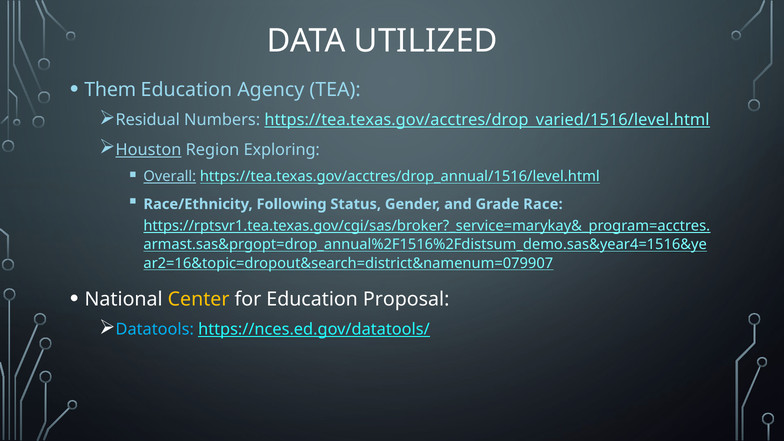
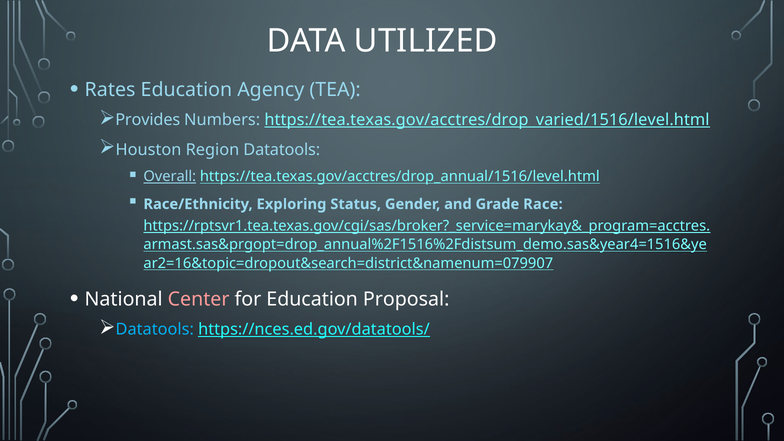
Them: Them -> Rates
Residual: Residual -> Provides
Houston underline: present -> none
Region Exploring: Exploring -> Datatools
Following: Following -> Exploring
Center colour: yellow -> pink
